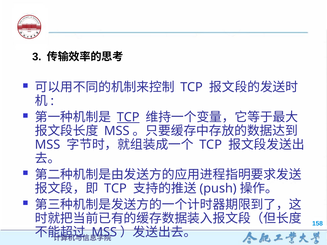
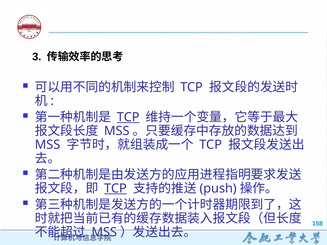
TCP at (116, 189) underline: none -> present
